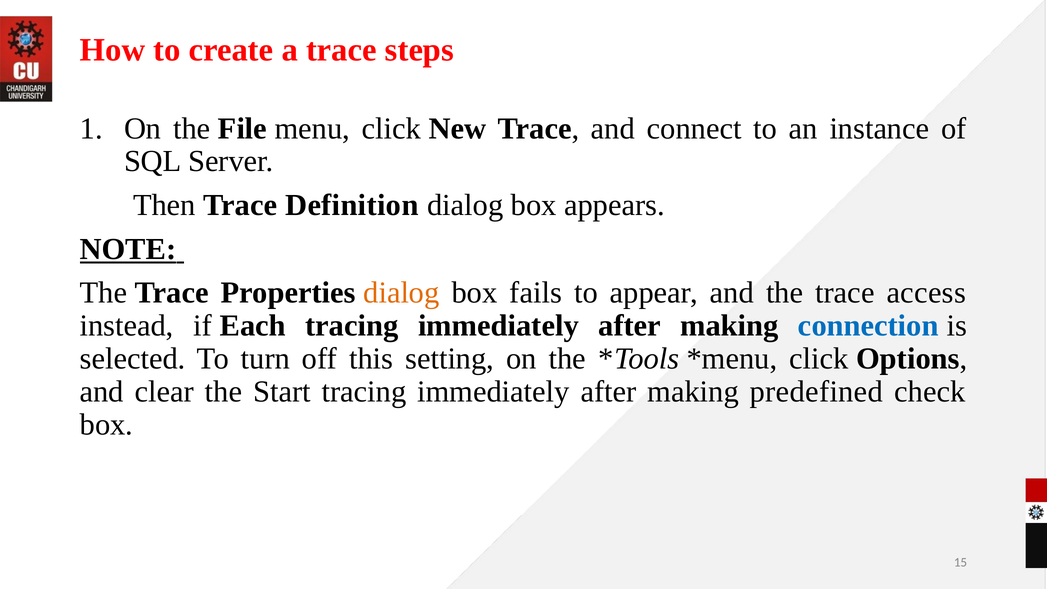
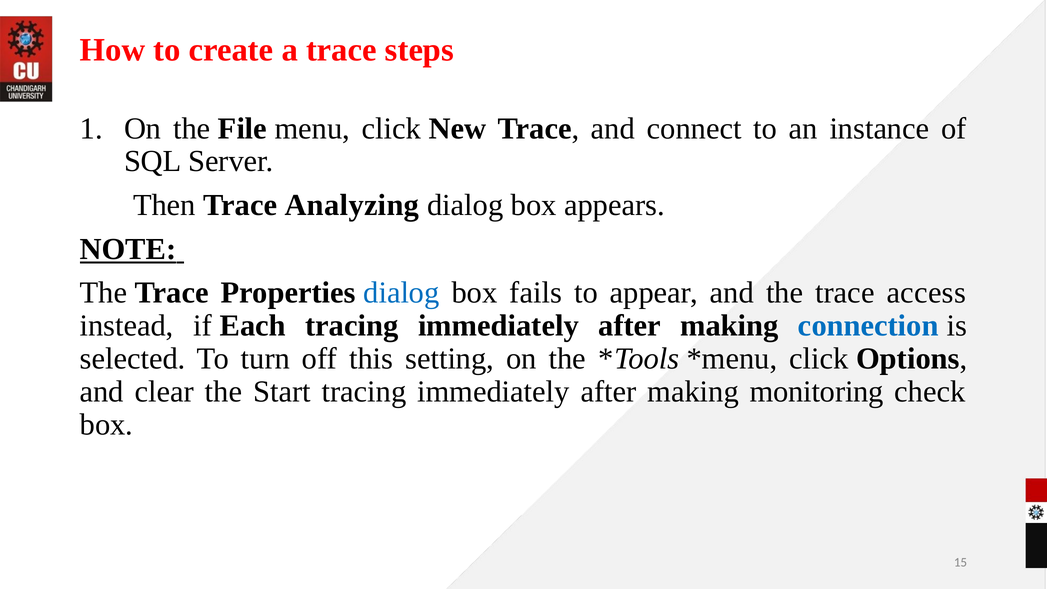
Definition: Definition -> Analyzing
dialog at (401, 293) colour: orange -> blue
predefined: predefined -> monitoring
